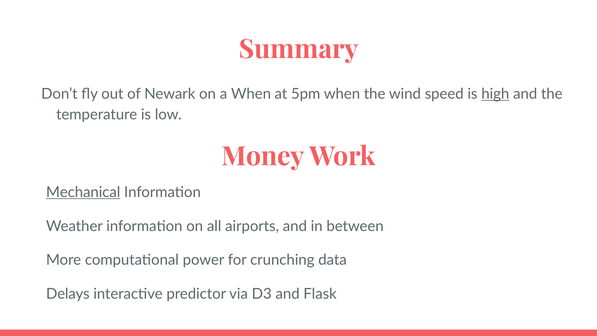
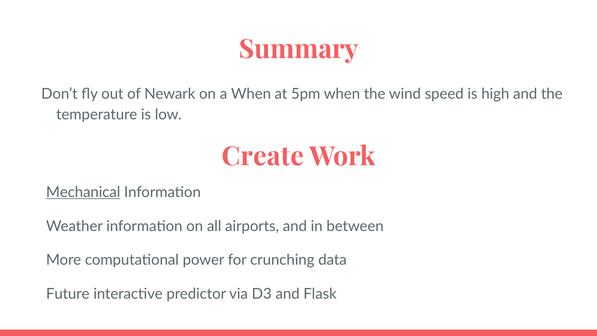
high underline: present -> none
Money: Money -> Create
Delays: Delays -> Future
